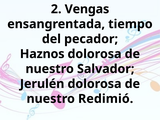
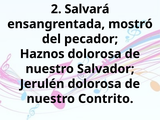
Vengas: Vengas -> Salvará
tiempo: tiempo -> mostró
Redimió: Redimió -> Contrito
